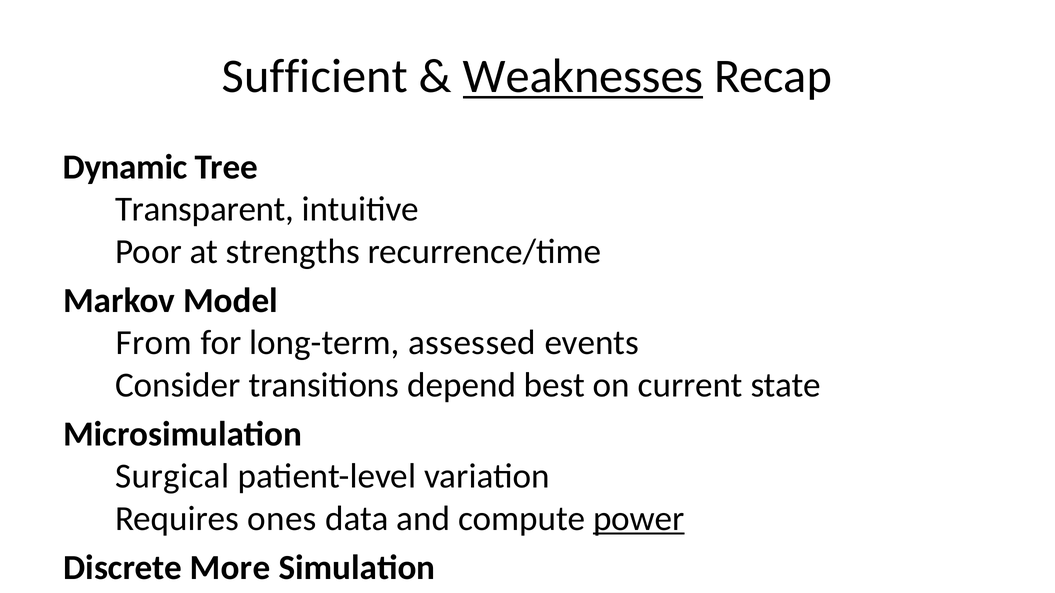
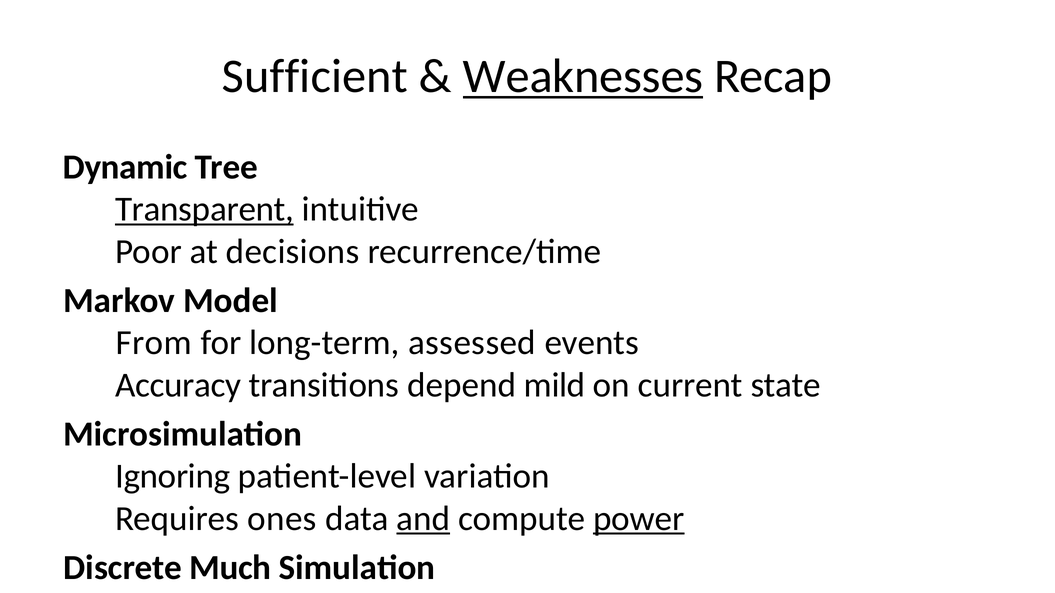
Transparent underline: none -> present
strengths: strengths -> decisions
Consider: Consider -> Accuracy
best: best -> mild
Surgical: Surgical -> Ignoring
and at (423, 519) underline: none -> present
More: More -> Much
